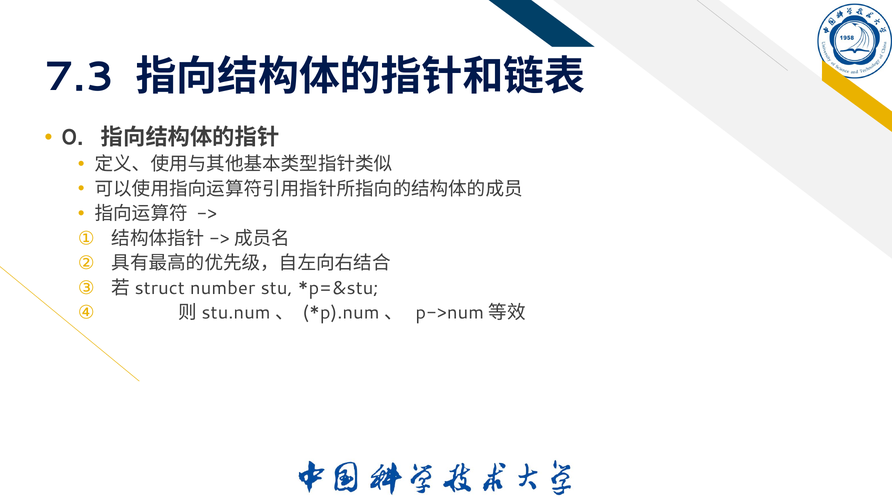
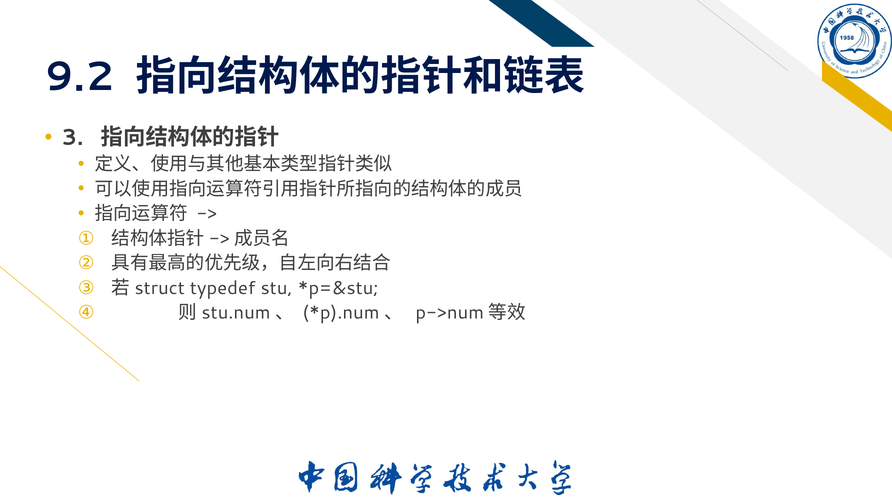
7.3: 7.3 -> 9.2
0: 0 -> 3
number: number -> typedef
